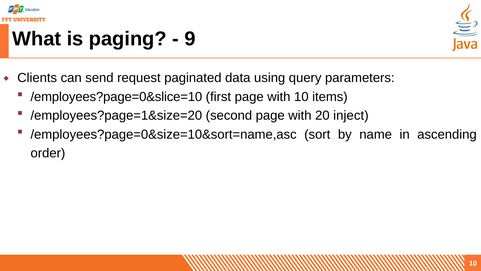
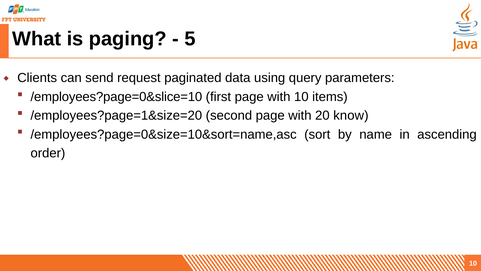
9: 9 -> 5
inject: inject -> know
